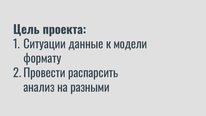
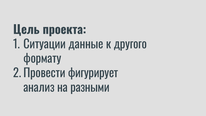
модели: модели -> другого
распарсить: распарсить -> фигурирует
